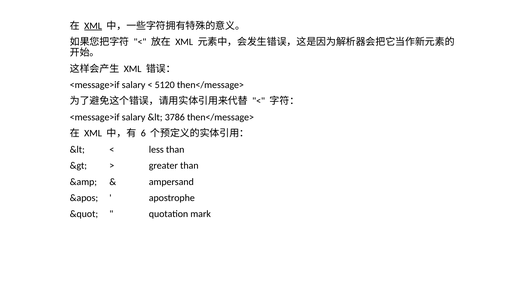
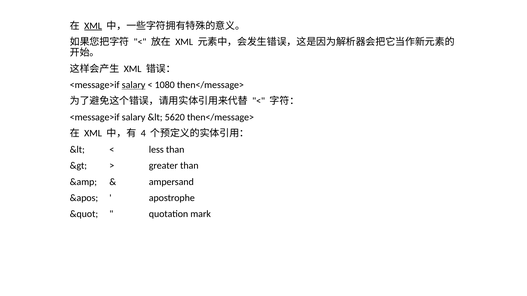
salary at (134, 85) underline: none -> present
5120: 5120 -> 1080
3786: 3786 -> 5620
6: 6 -> 4
